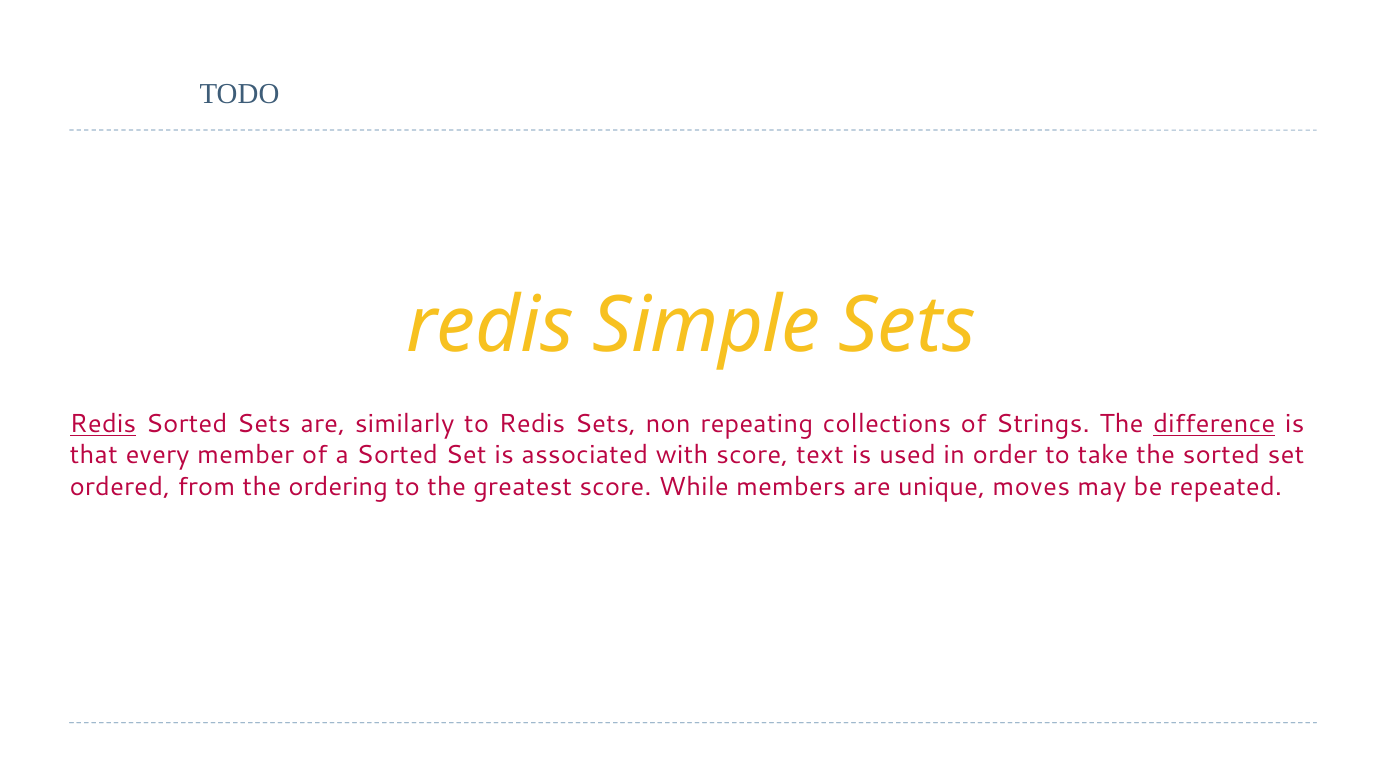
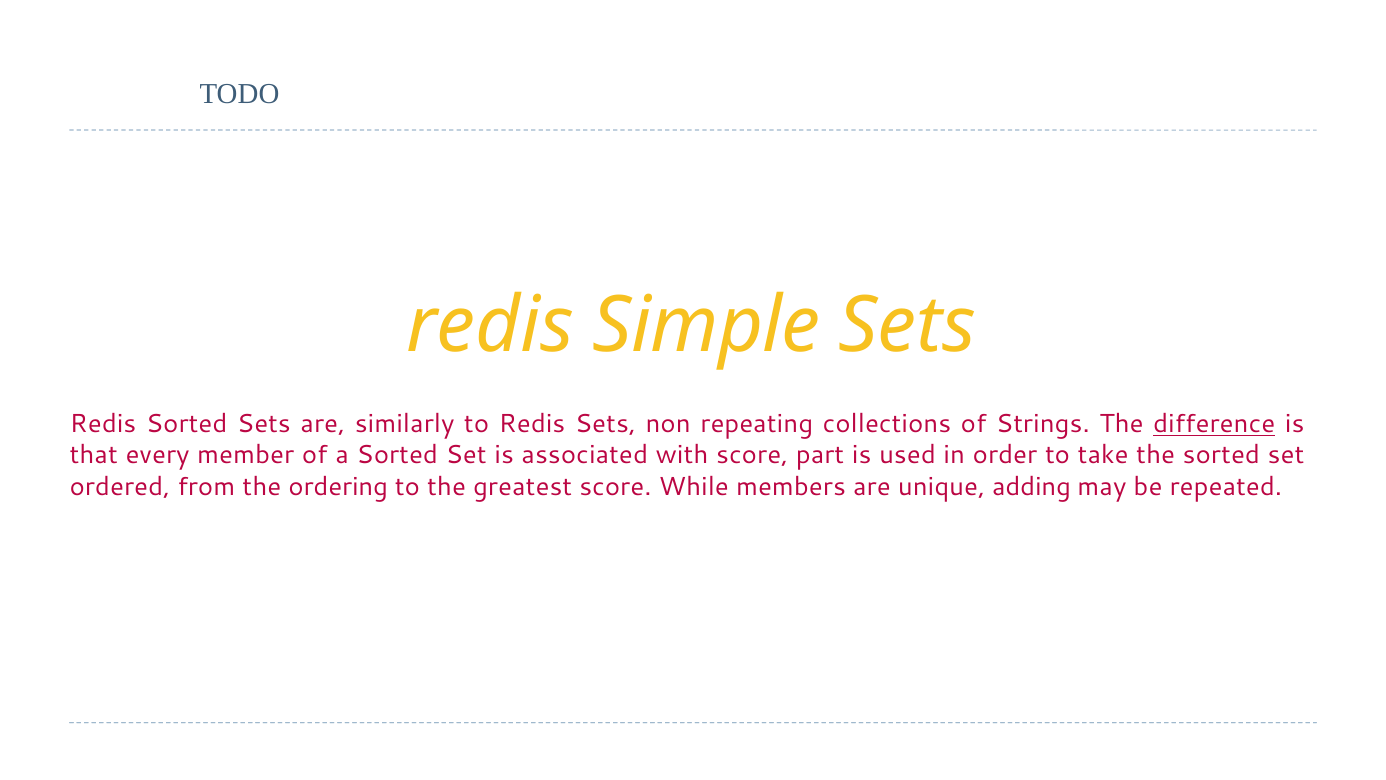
Redis at (103, 424) underline: present -> none
text: text -> part
moves: moves -> adding
